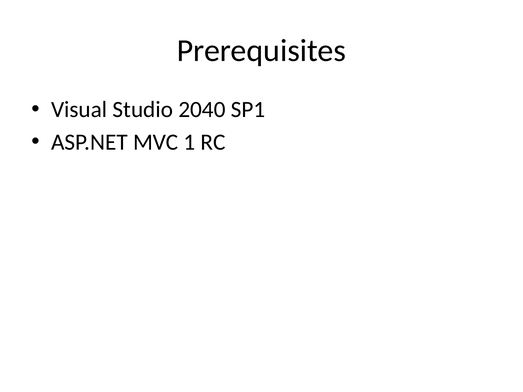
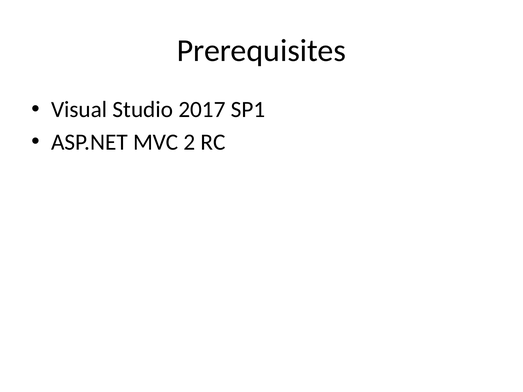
2040: 2040 -> 2017
1: 1 -> 2
